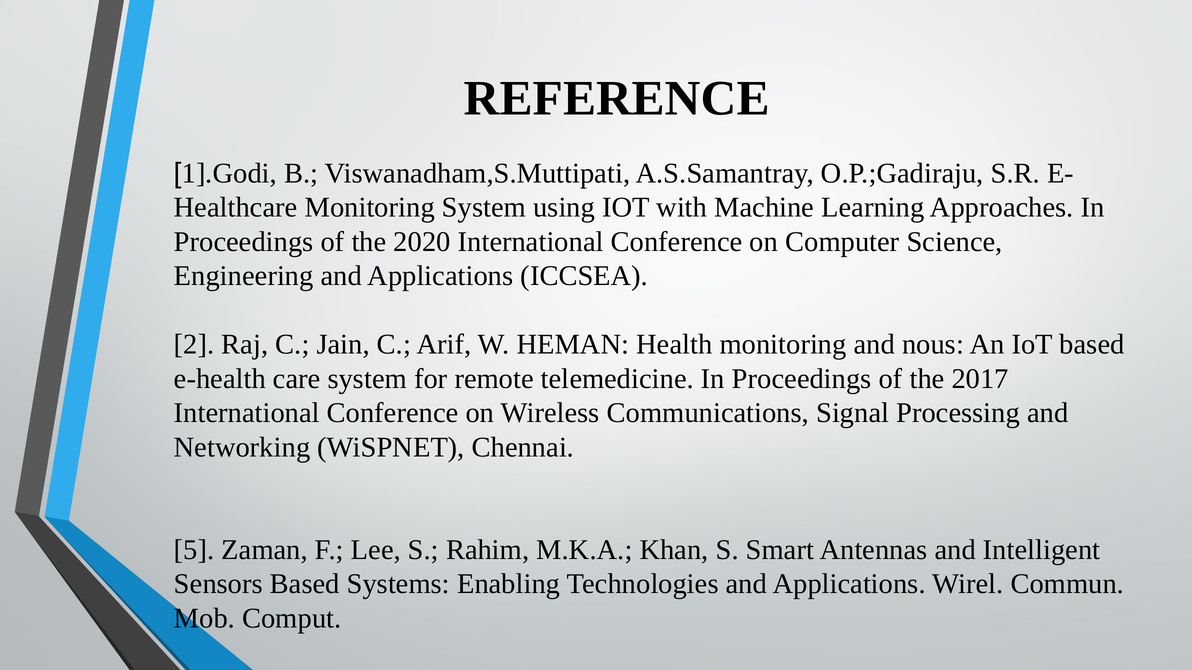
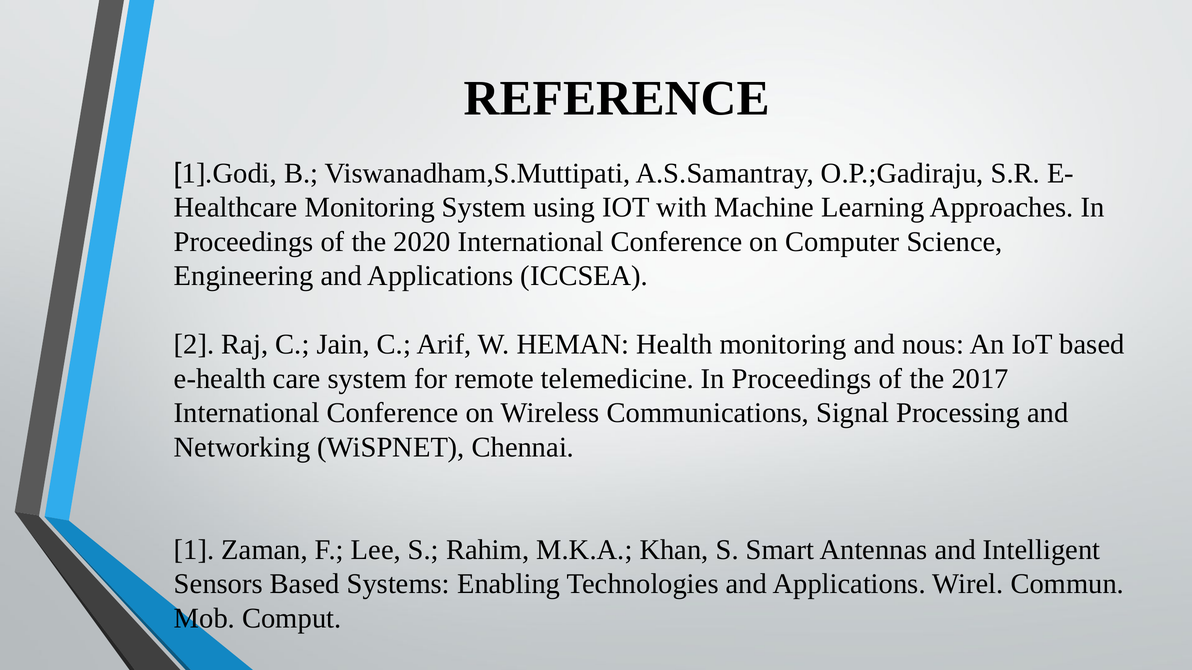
5: 5 -> 1
